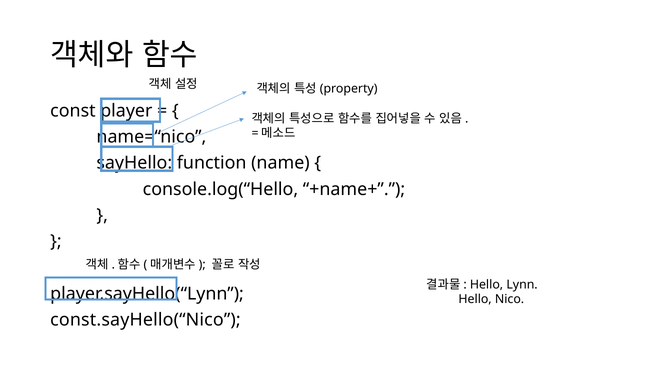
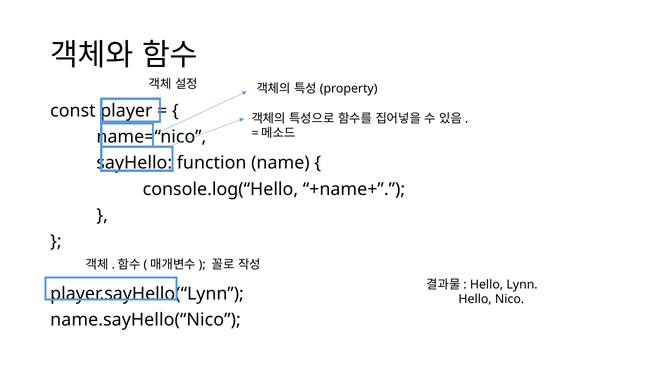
const.sayHello(“Nico: const.sayHello(“Nico -> name.sayHello(“Nico
